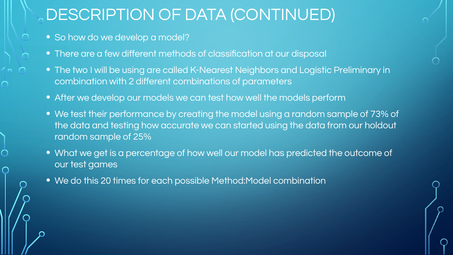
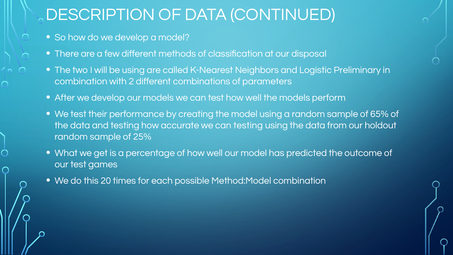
73%: 73% -> 65%
can started: started -> testing
